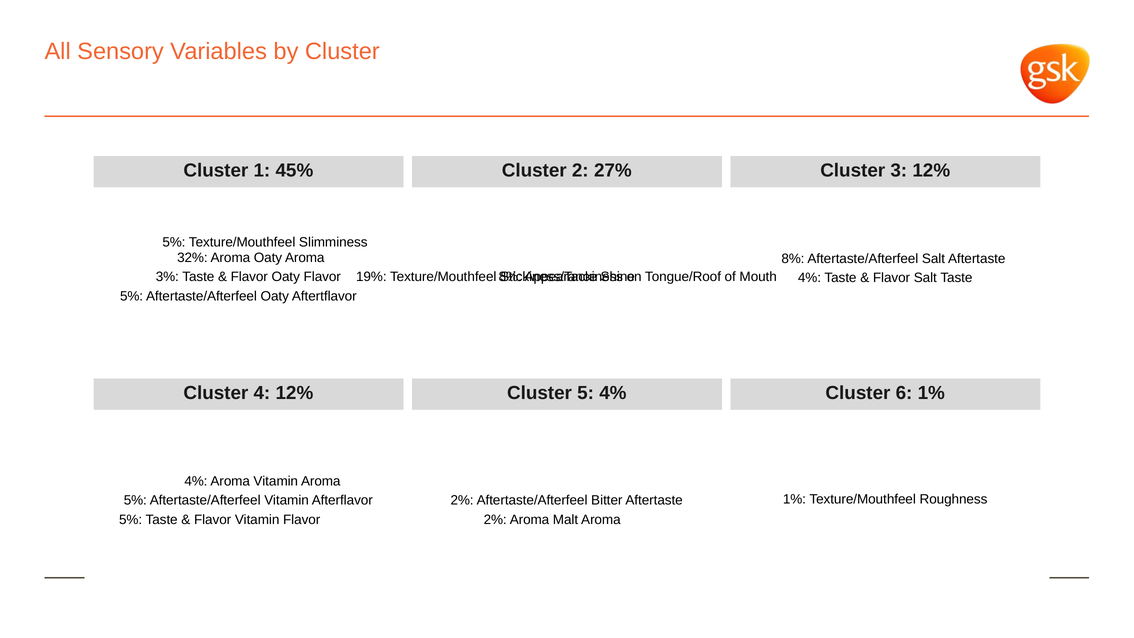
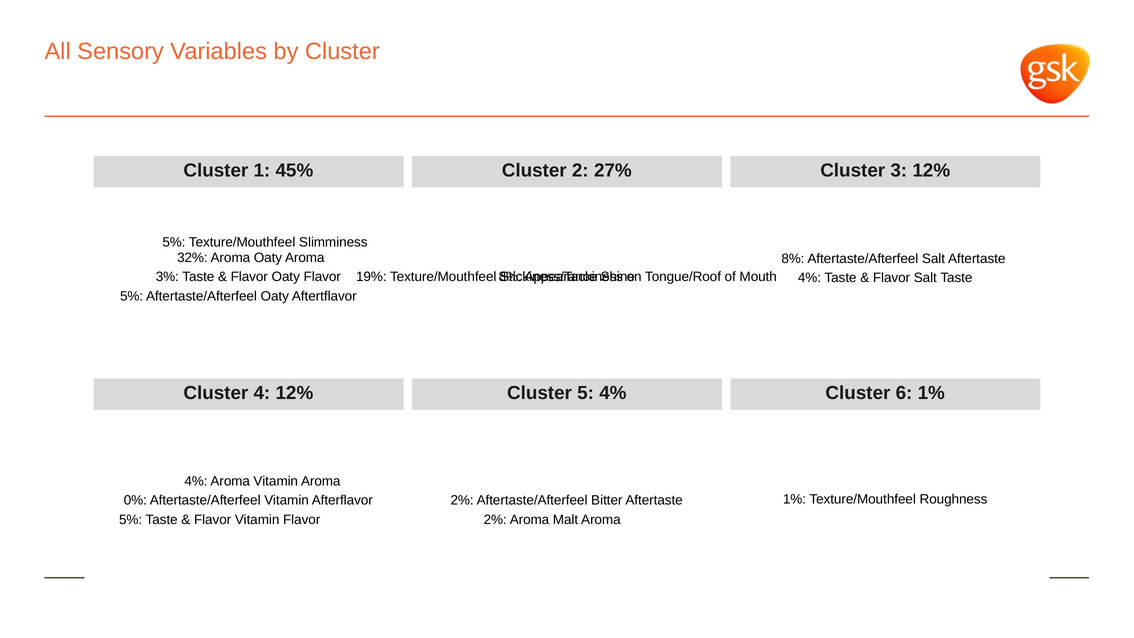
5% at (135, 500): 5% -> 0%
